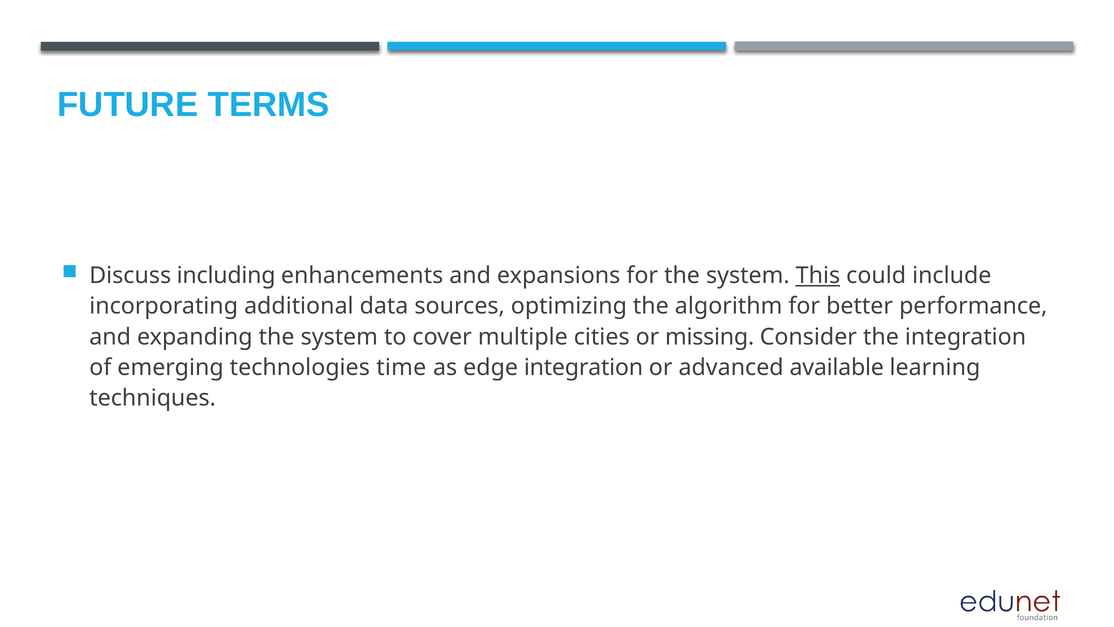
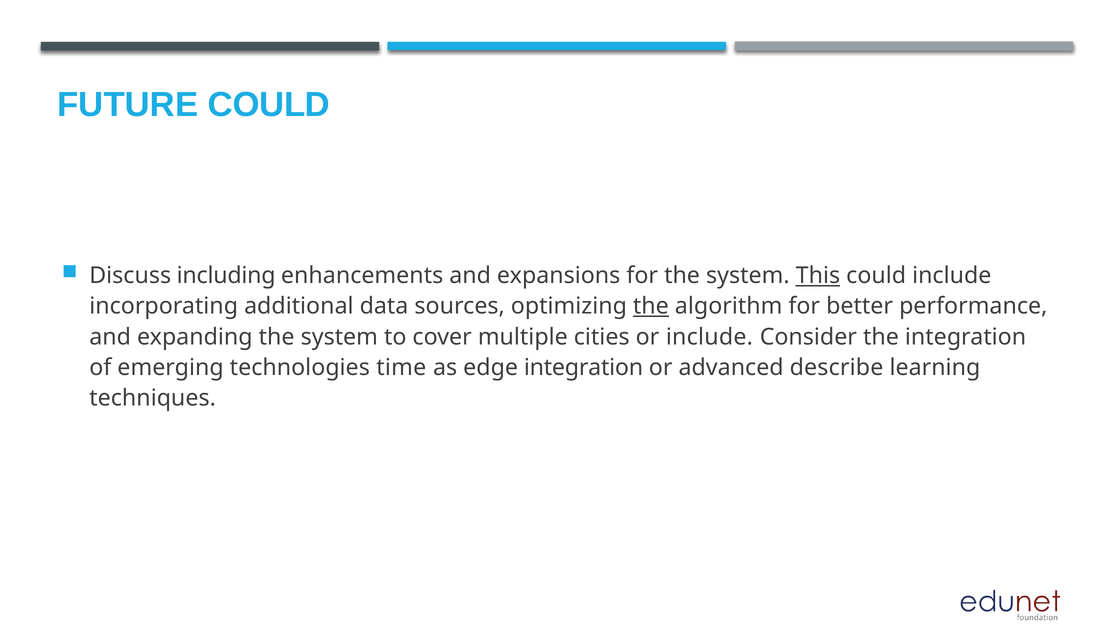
FUTURE TERMS: TERMS -> COULD
the at (651, 306) underline: none -> present
or missing: missing -> include
available: available -> describe
